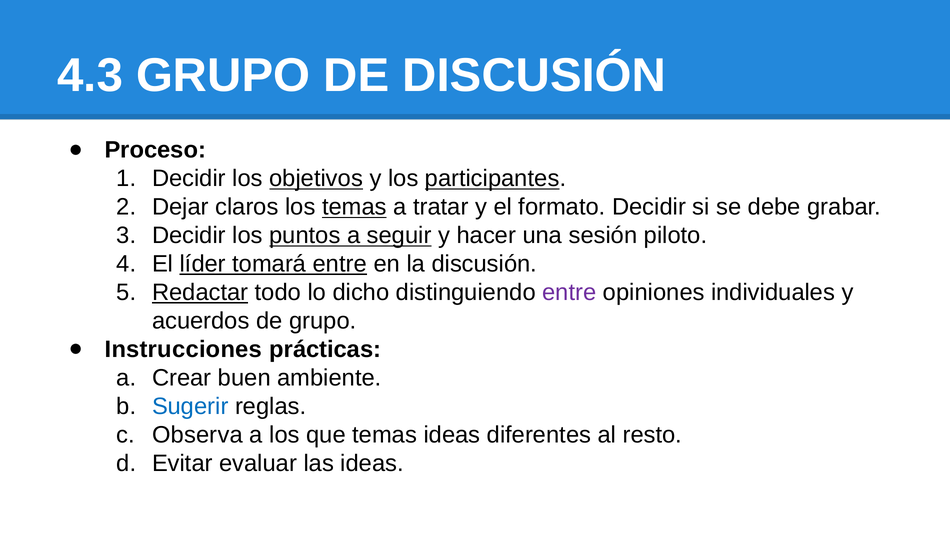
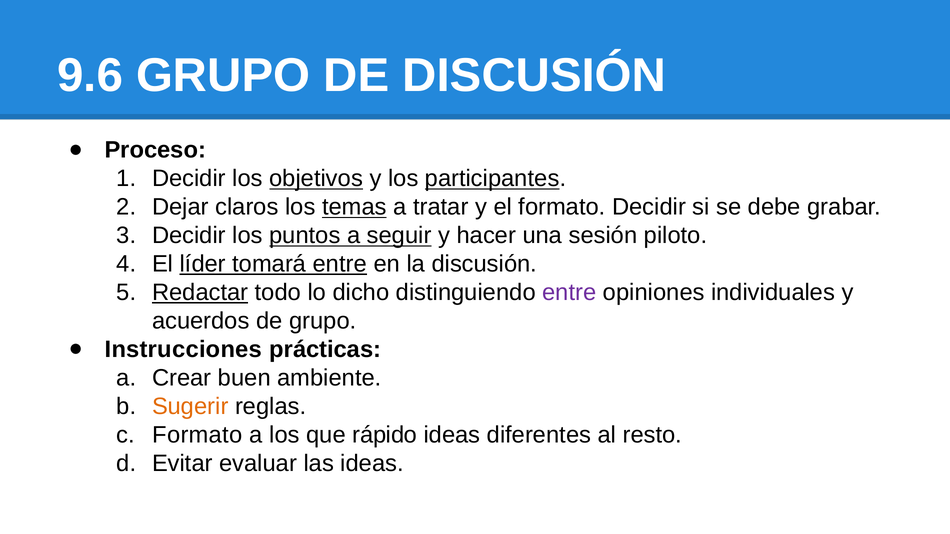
4.3: 4.3 -> 9.6
Sugerir colour: blue -> orange
Observa at (197, 435): Observa -> Formato
que temas: temas -> rápido
